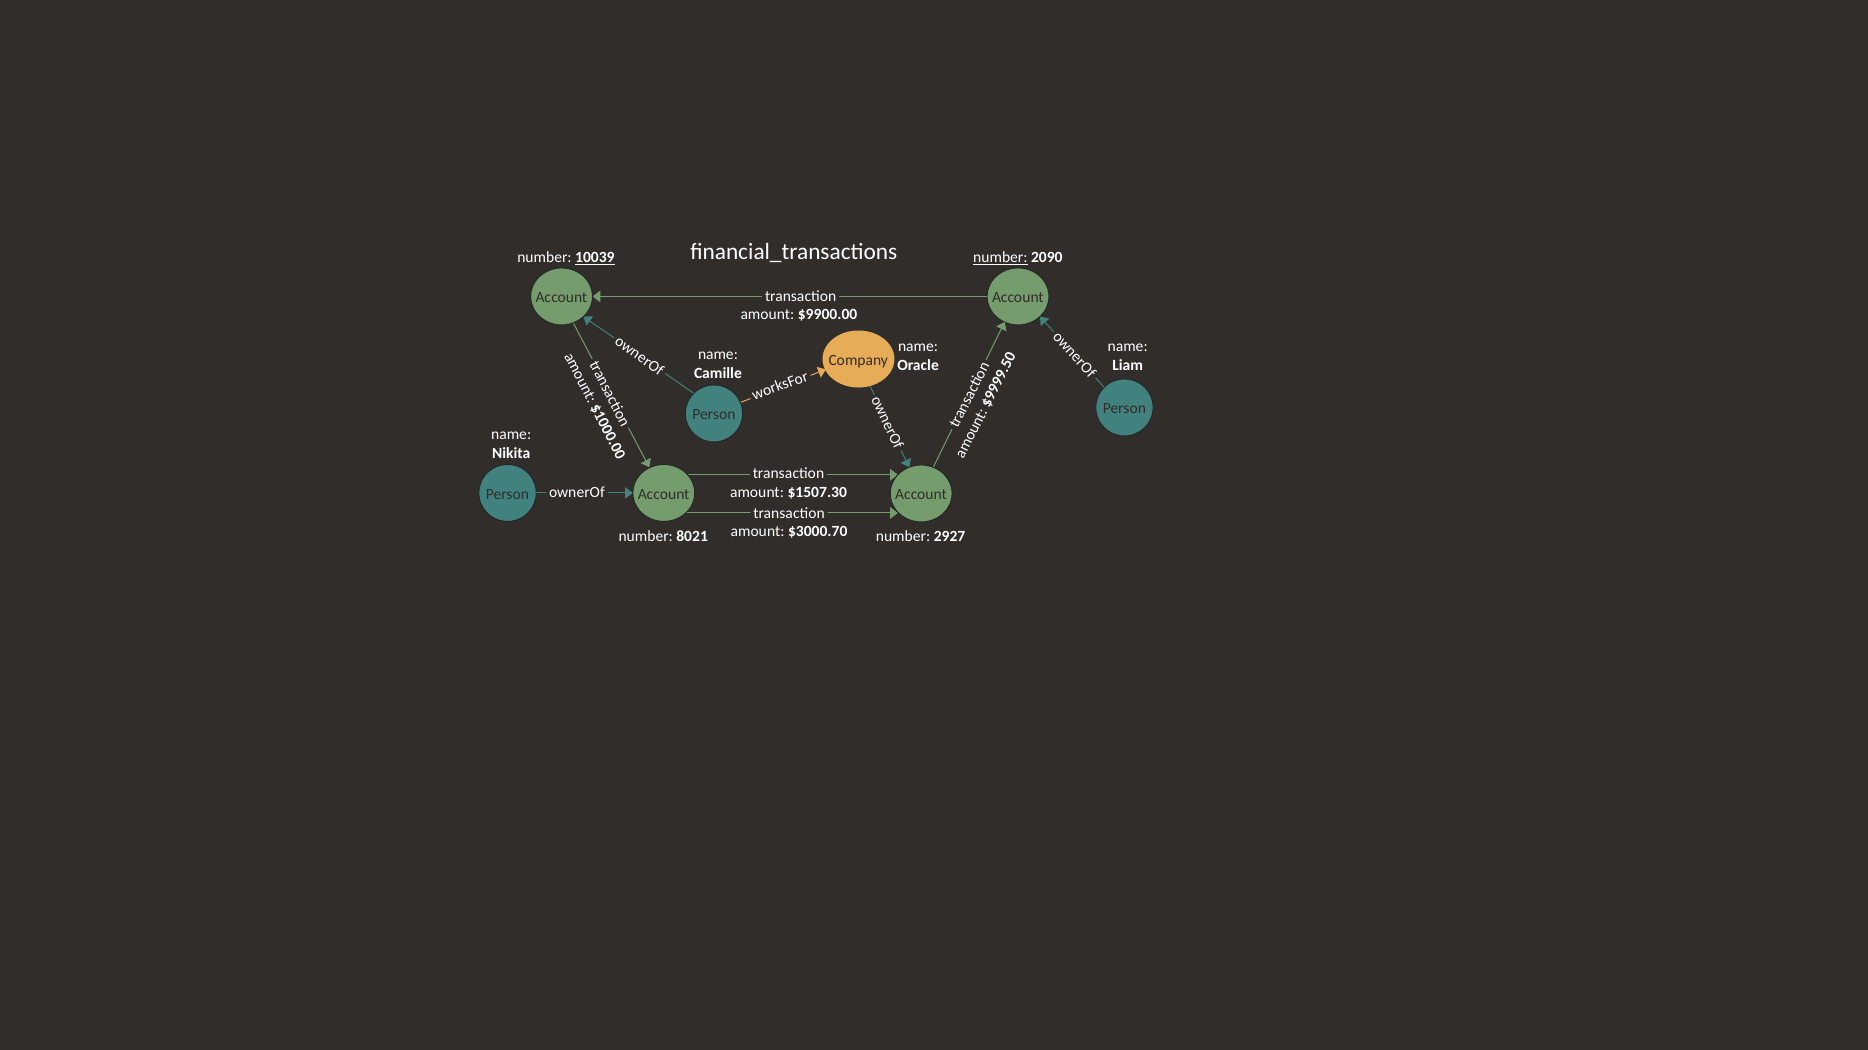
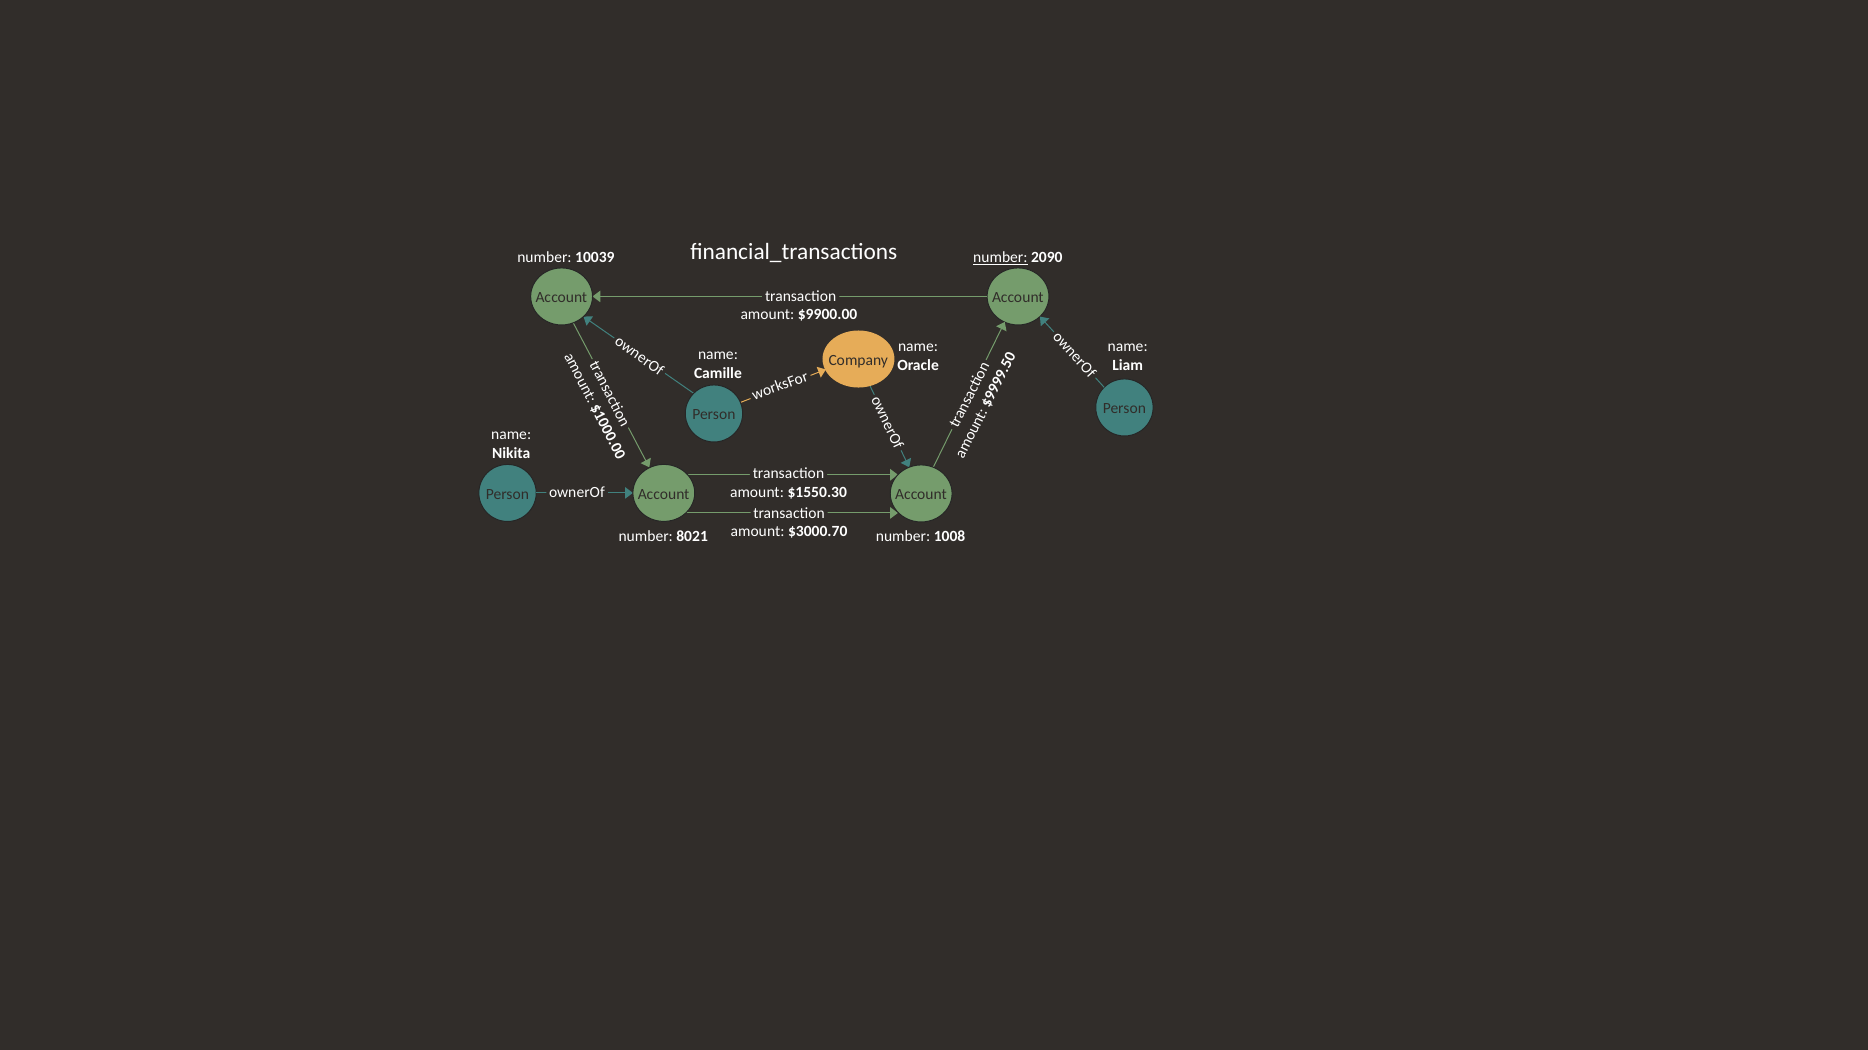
10039 underline: present -> none
$1507.30: $1507.30 -> $1550.30
2927: 2927 -> 1008
